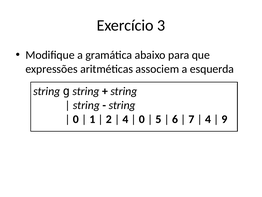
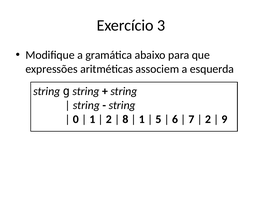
4 at (125, 119): 4 -> 8
0 at (142, 119): 0 -> 1
4 at (208, 119): 4 -> 2
